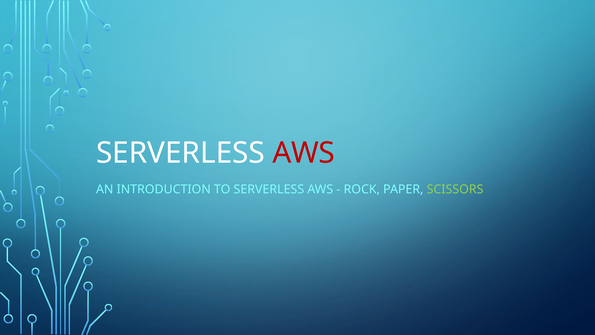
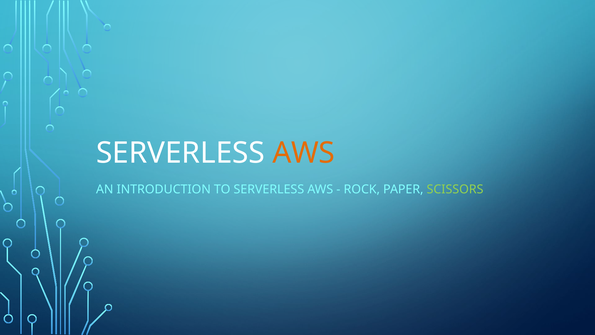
AWS at (304, 153) colour: red -> orange
